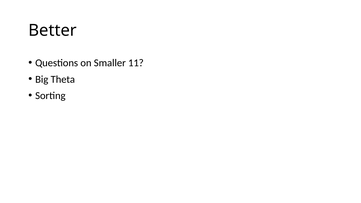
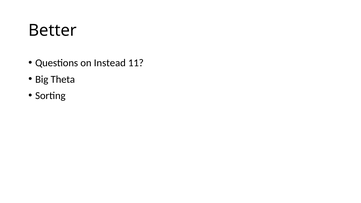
Smaller: Smaller -> Instead
